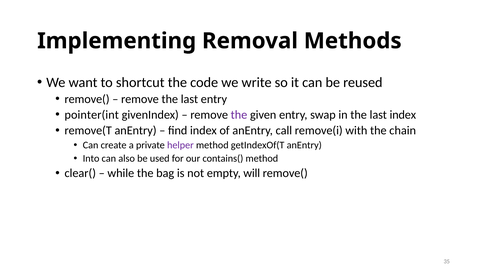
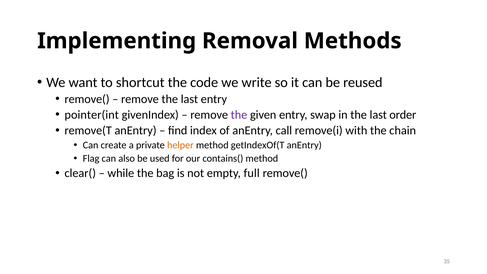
last index: index -> order
helper colour: purple -> orange
Into: Into -> Flag
will: will -> full
